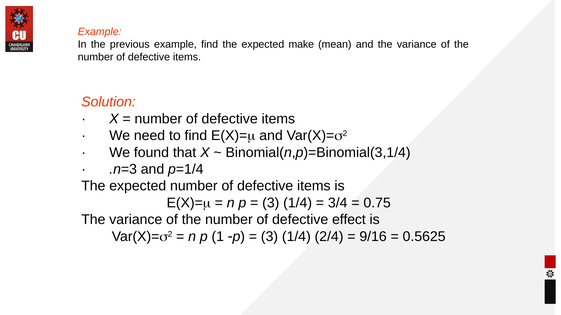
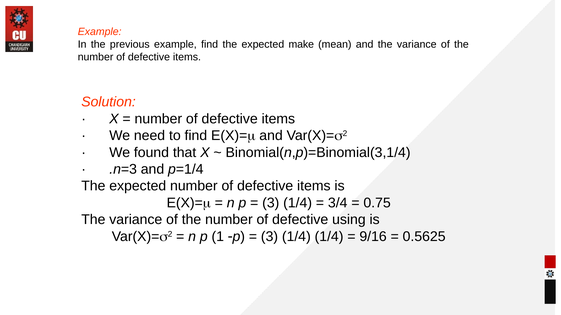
effect: effect -> using
1/4 2/4: 2/4 -> 1/4
